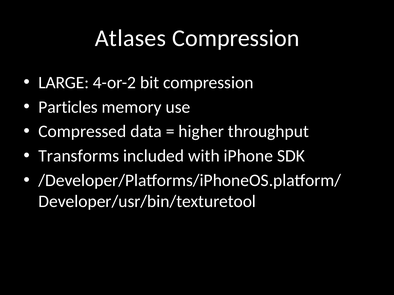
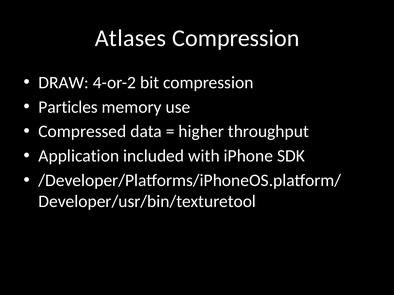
LARGE: LARGE -> DRAW
Transforms: Transforms -> Application
